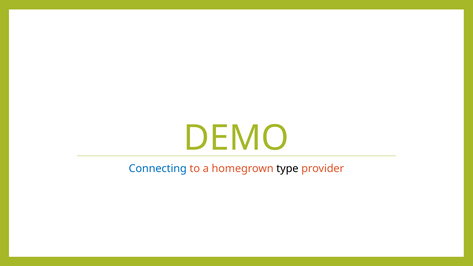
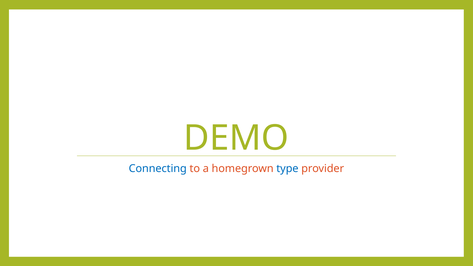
type colour: black -> blue
